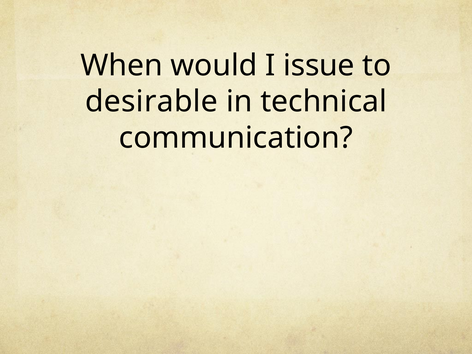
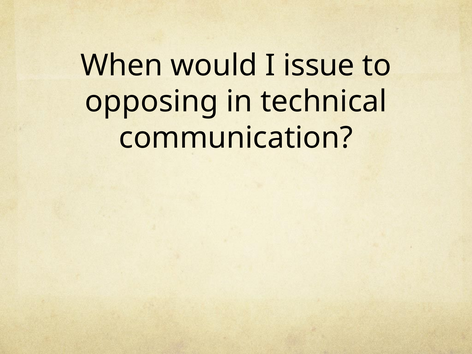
desirable: desirable -> opposing
